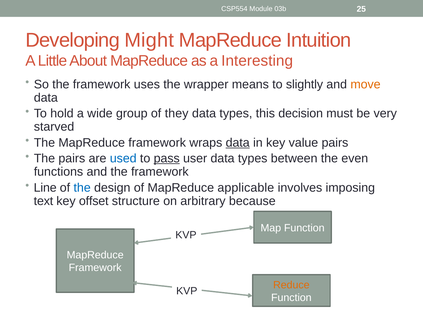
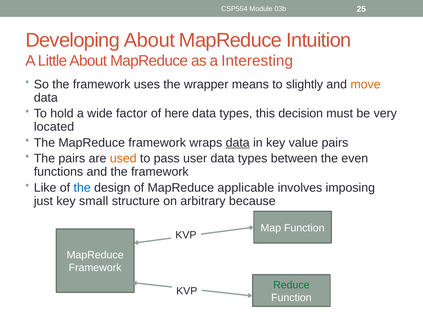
Developing Might: Might -> About
group: group -> factor
they: they -> here
starved: starved -> located
used colour: blue -> orange
pass underline: present -> none
Line: Line -> Like
text: text -> just
offset: offset -> small
Reduce colour: orange -> green
